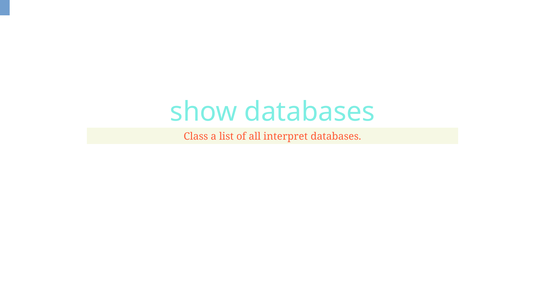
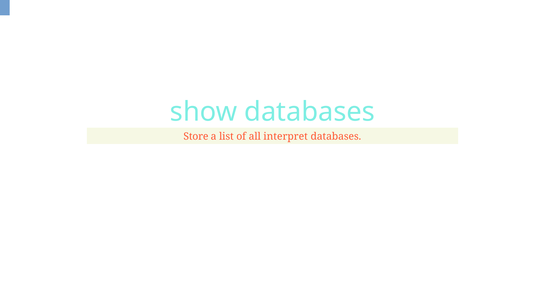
Class: Class -> Store
